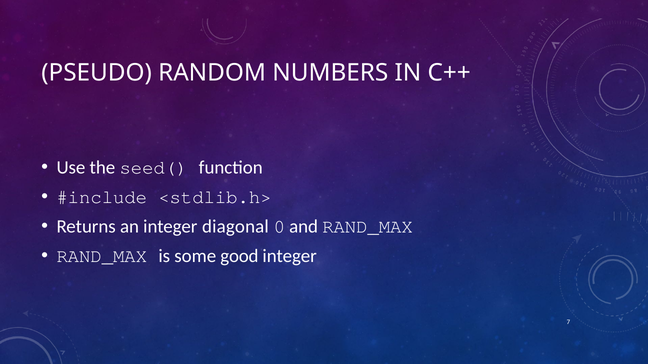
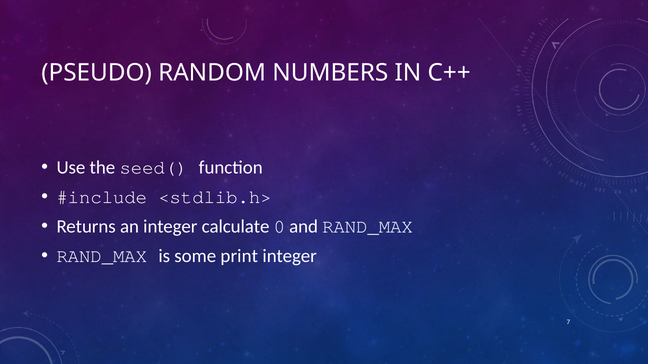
diagonal: diagonal -> calculate
good: good -> print
